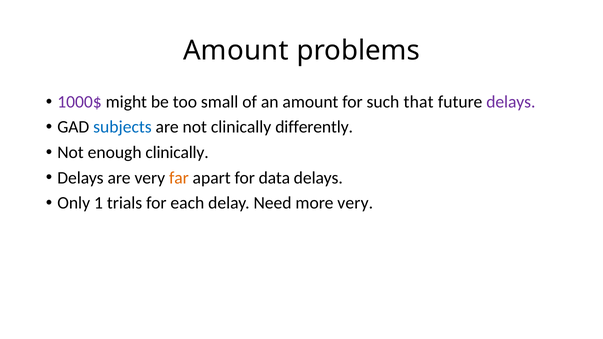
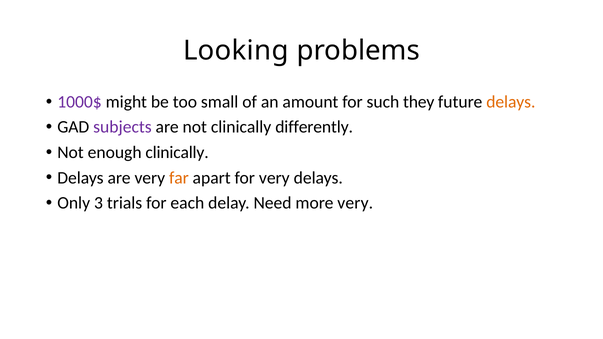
Amount at (236, 51): Amount -> Looking
that: that -> they
delays at (511, 102) colour: purple -> orange
subjects colour: blue -> purple
for data: data -> very
1: 1 -> 3
